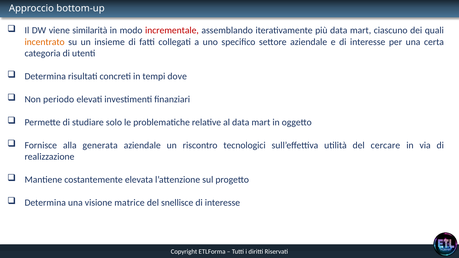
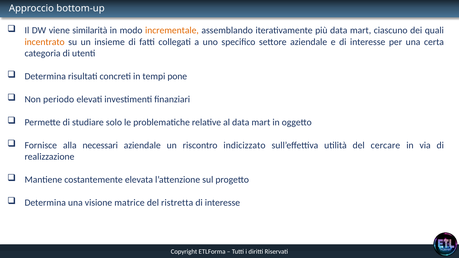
incrementale colour: red -> orange
dove: dove -> pone
generata: generata -> necessari
tecnologici: tecnologici -> indicizzato
snellisce: snellisce -> ristretta
